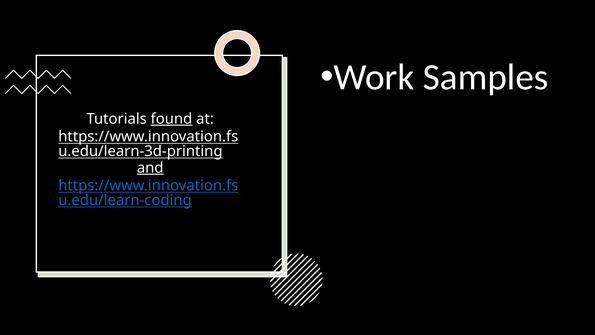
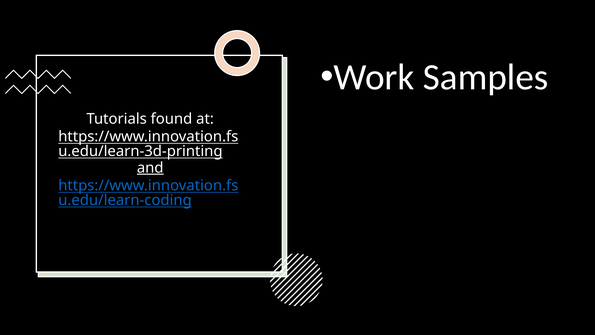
found underline: present -> none
